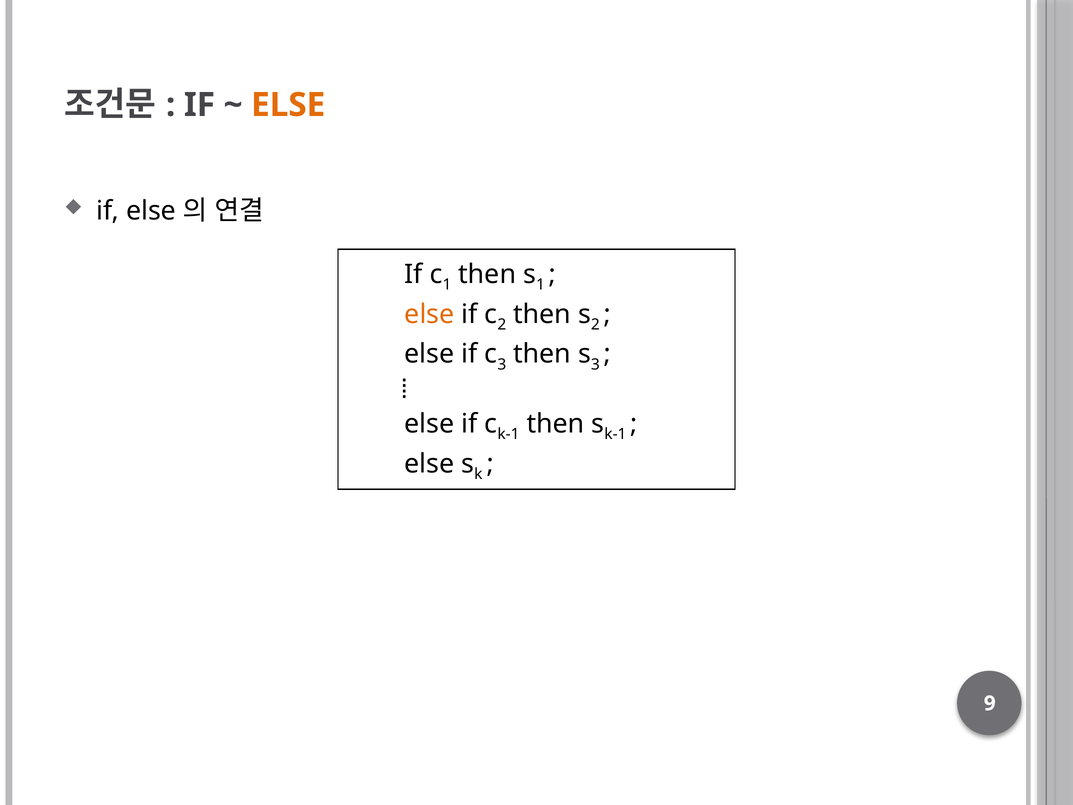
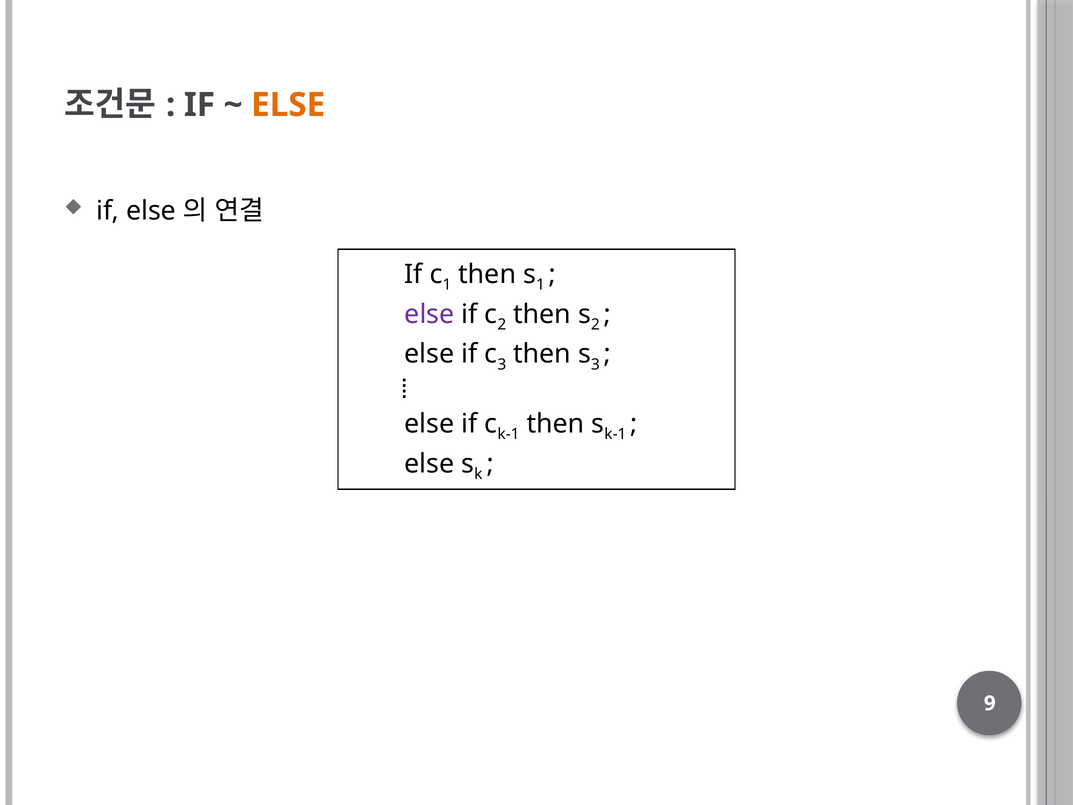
else at (429, 314) colour: orange -> purple
